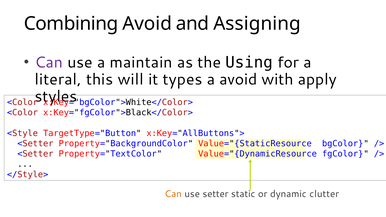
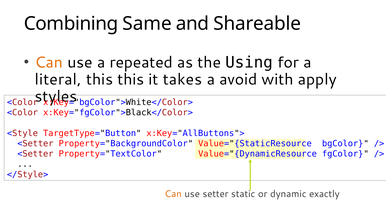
Combining Avoid: Avoid -> Same
Assigning: Assigning -> Shareable
Can at (49, 62) colour: purple -> orange
maintain: maintain -> repeated
this will: will -> this
types: types -> takes
clutter: clutter -> exactly
